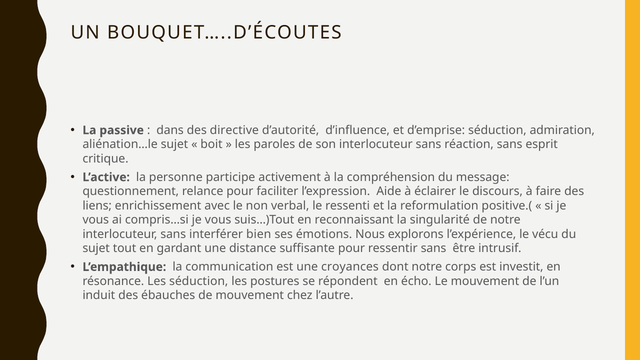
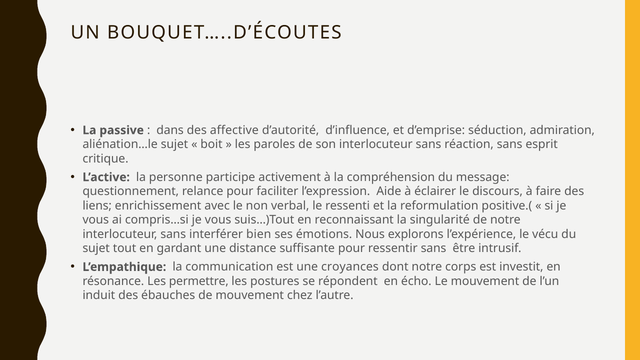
directive: directive -> affective
Les séduction: séduction -> permettre
